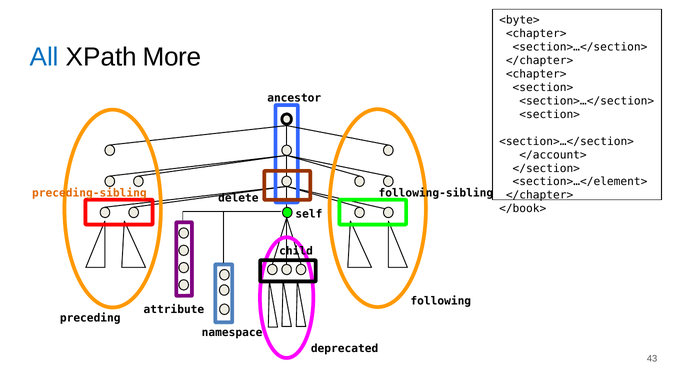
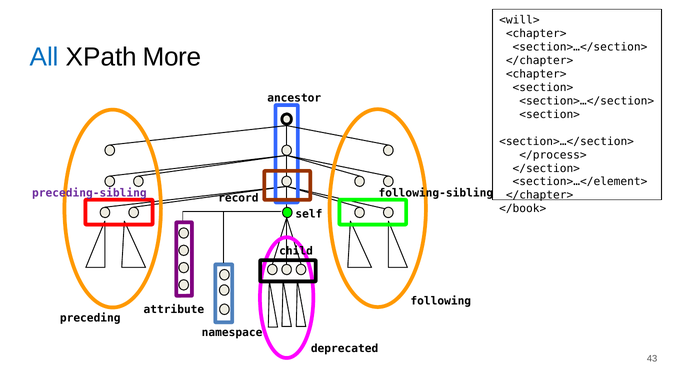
<byte>: <byte> -> <will>
</account>: </account> -> </process>
preceding-sibling colour: orange -> purple
delete: delete -> record
